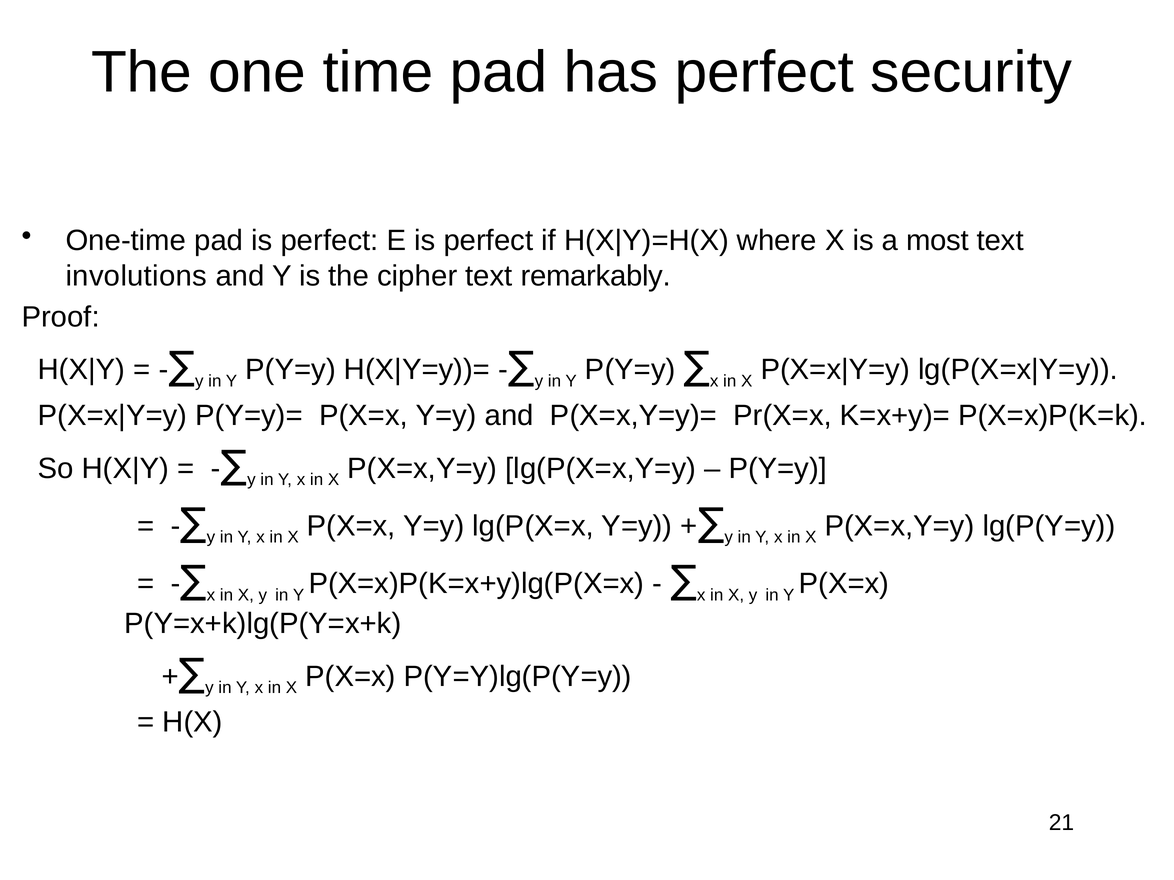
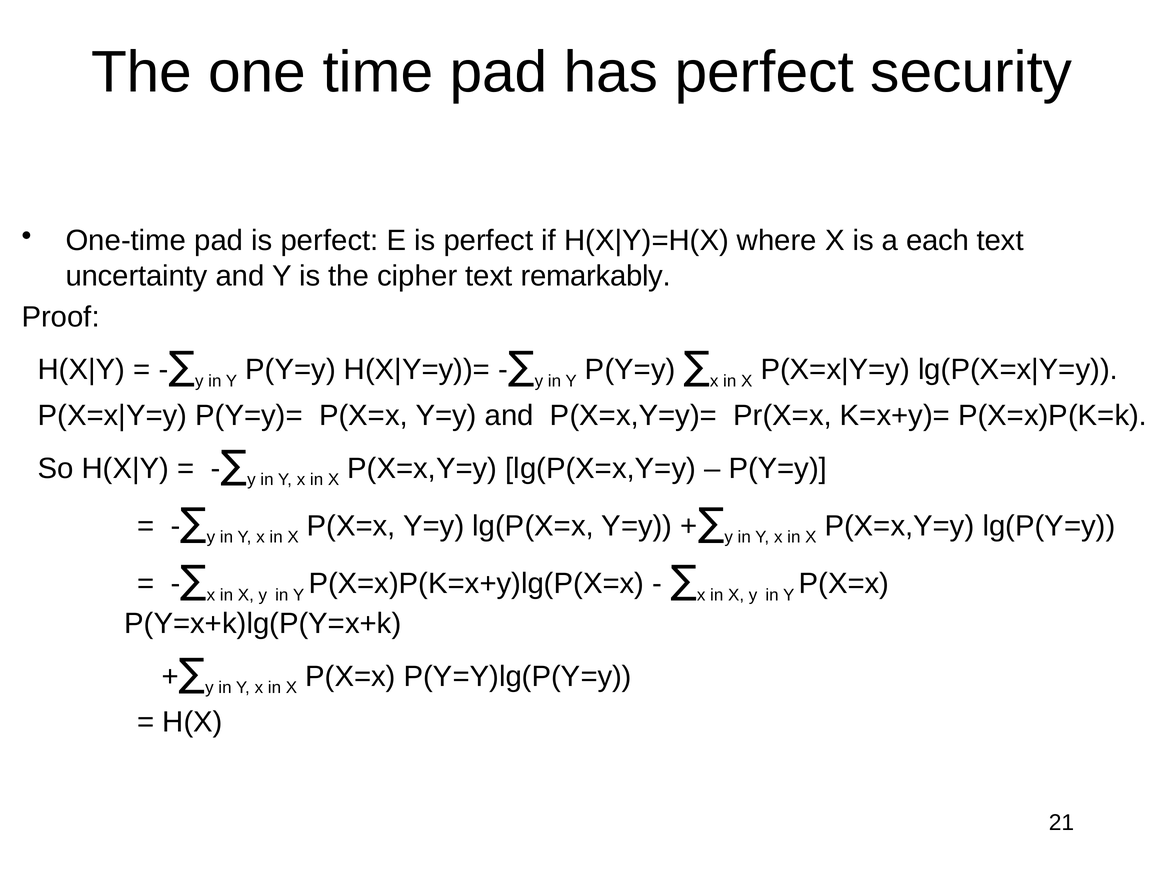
most: most -> each
involutions: involutions -> uncertainty
